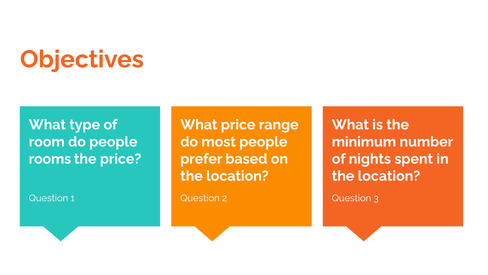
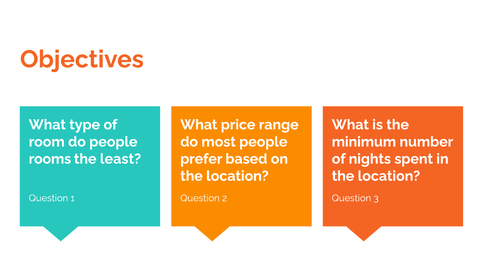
the price: price -> least
